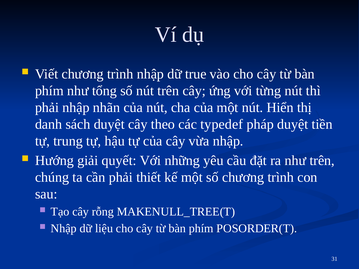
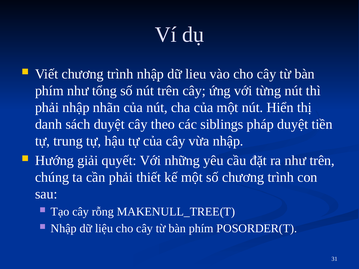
true: true -> lieu
typedef: typedef -> siblings
